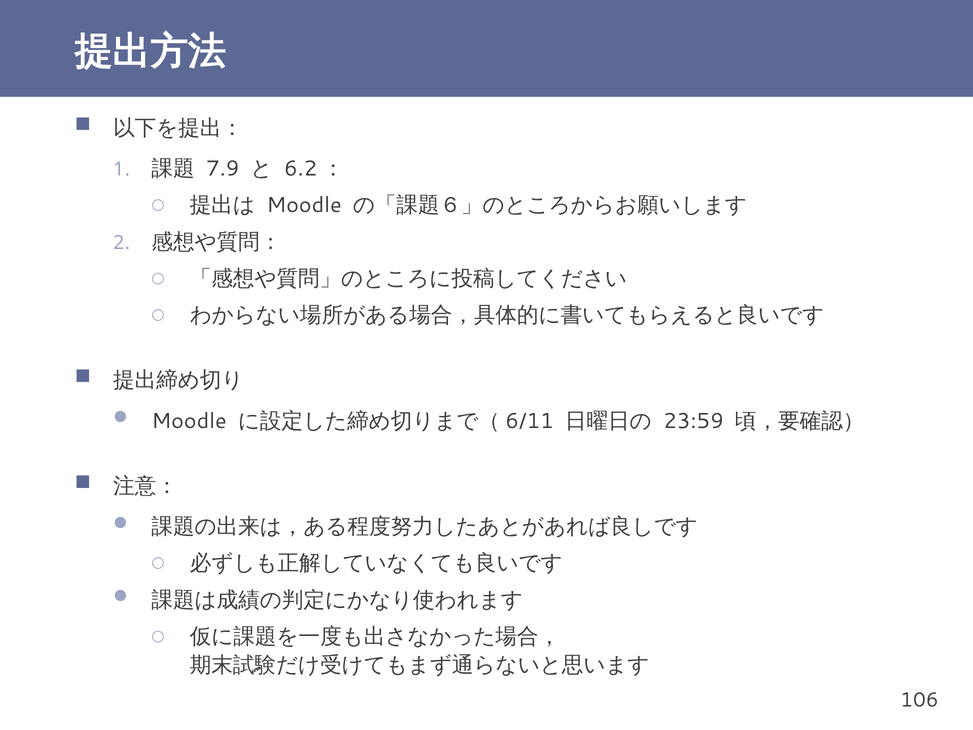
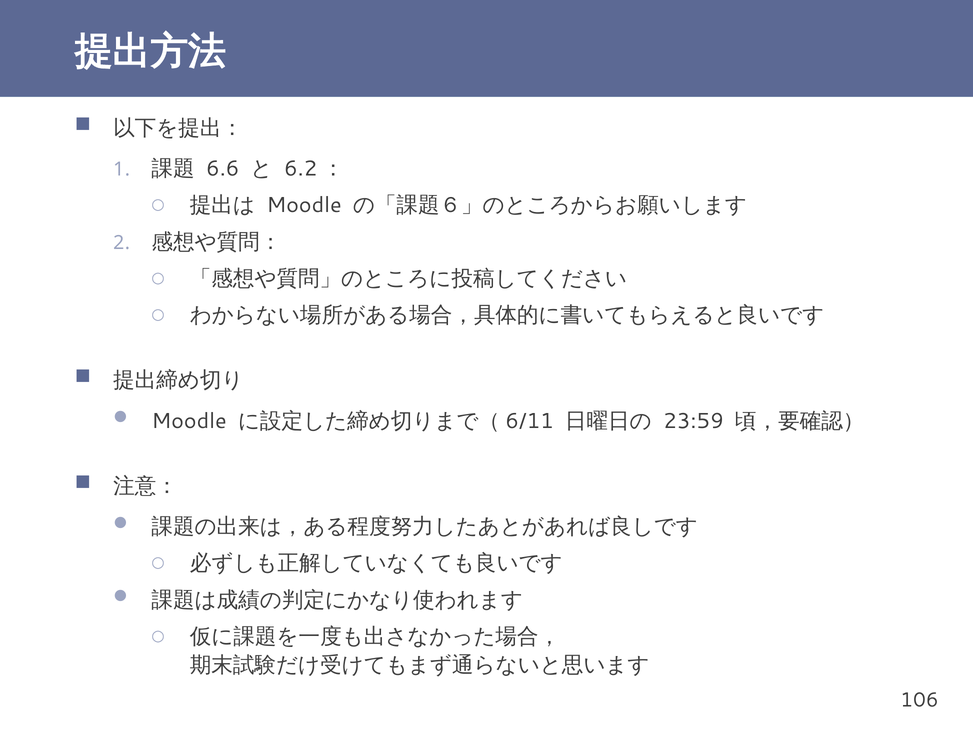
7.9: 7.9 -> 6.6
